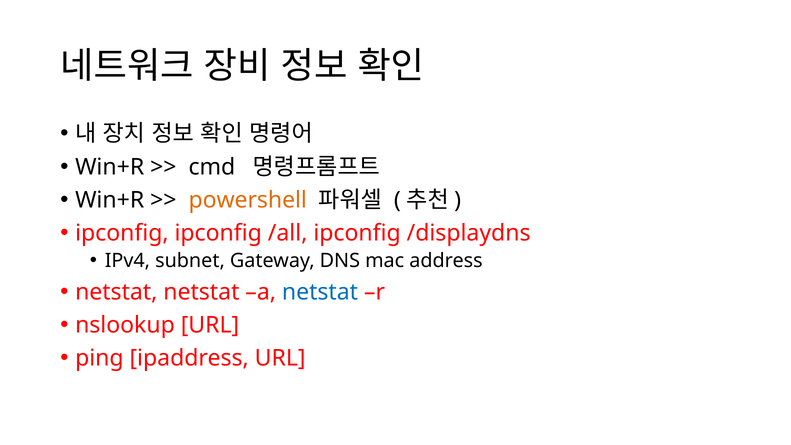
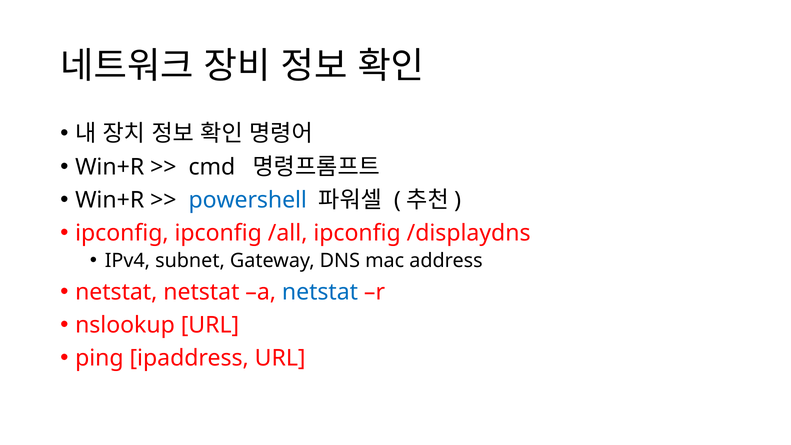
powershell colour: orange -> blue
